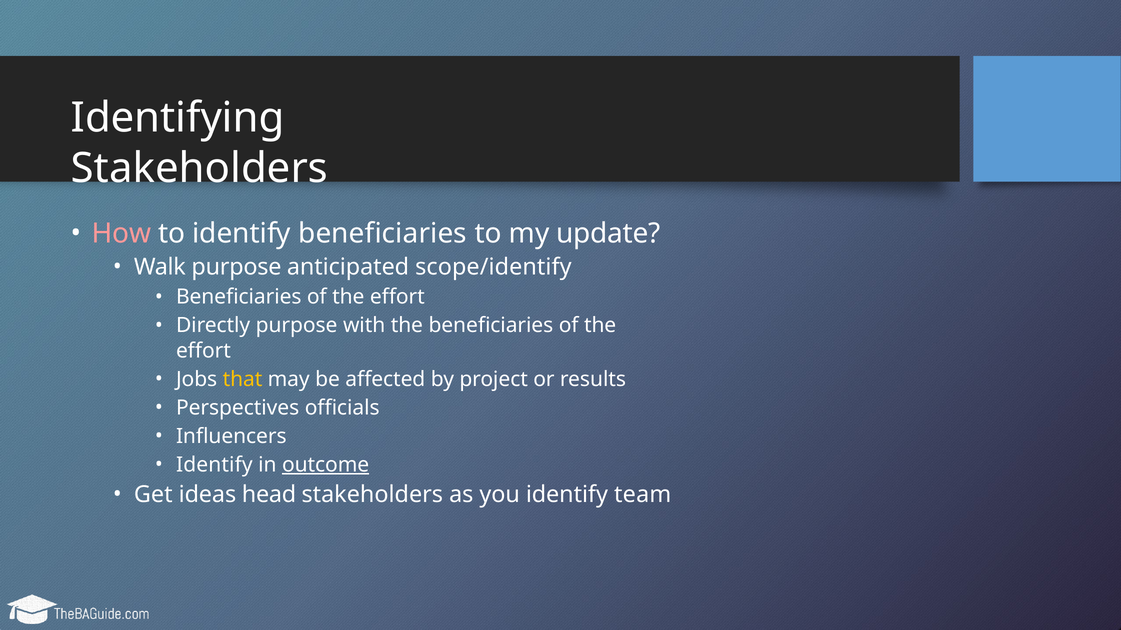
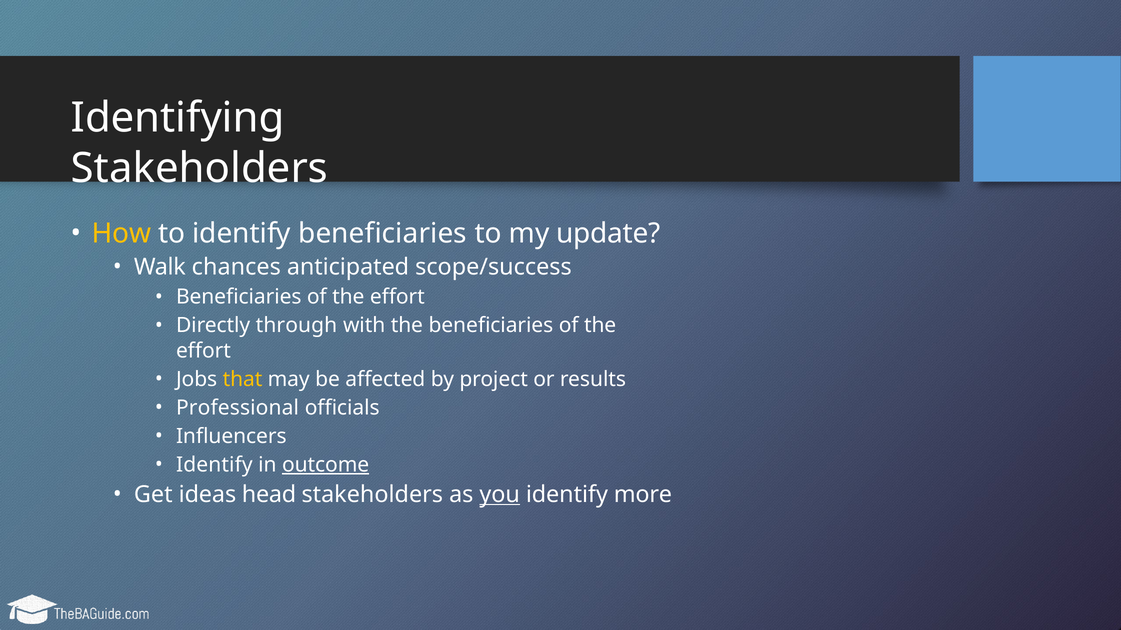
How colour: pink -> yellow
Walk purpose: purpose -> chances
scope/identify: scope/identify -> scope/success
Directly purpose: purpose -> through
Perspectives: Perspectives -> Professional
you underline: none -> present
team: team -> more
